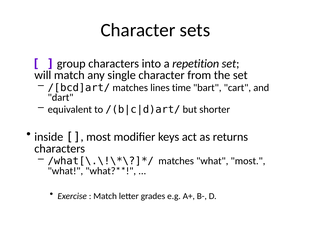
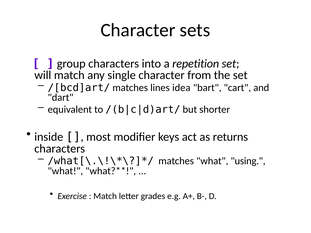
time: time -> idea
what most: most -> using
